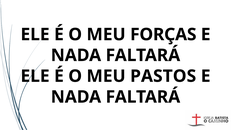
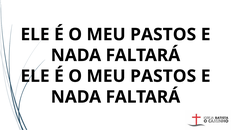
FORÇAS at (163, 35): FORÇAS -> PASTOS
